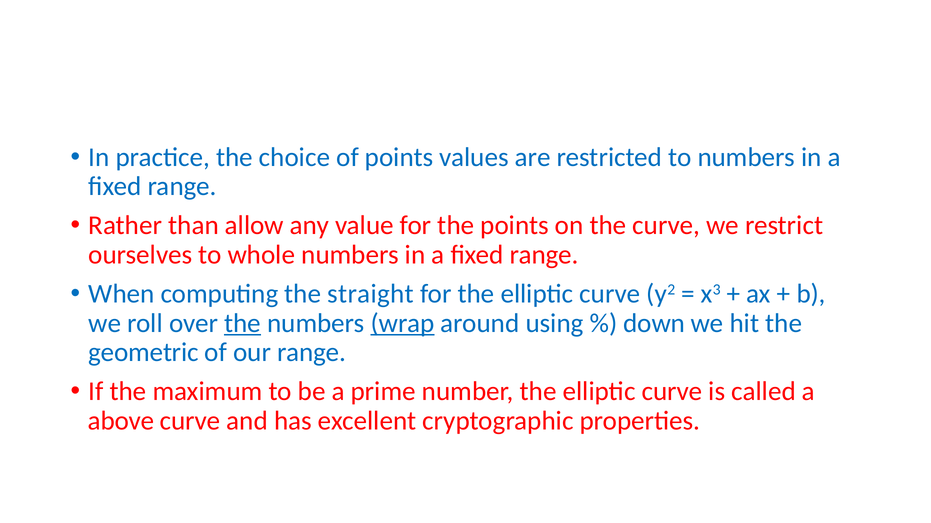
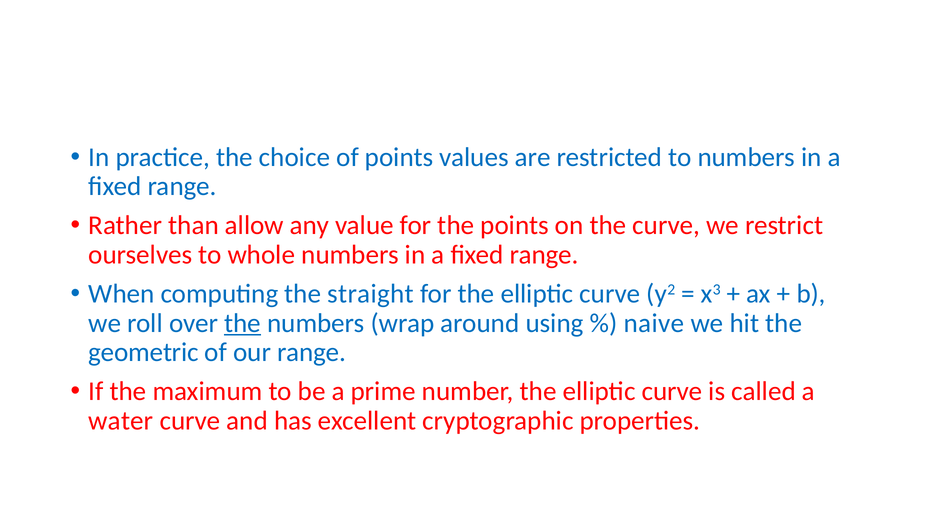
wrap underline: present -> none
down: down -> naive
above: above -> water
